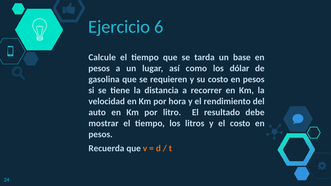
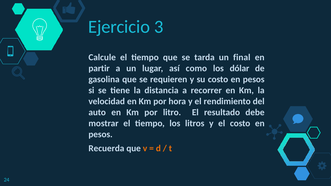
6: 6 -> 3
base: base -> final
pesos at (99, 68): pesos -> partir
